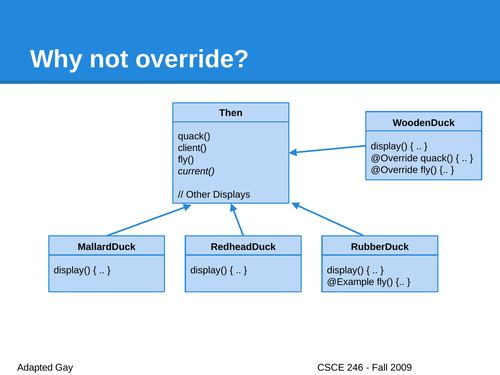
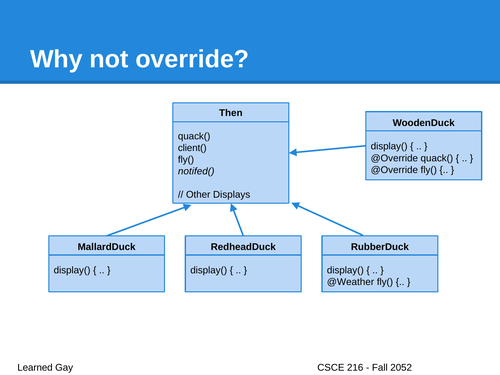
current(: current( -> notifed(
@Example: @Example -> @Weather
Adapted: Adapted -> Learned
246: 246 -> 216
2009: 2009 -> 2052
